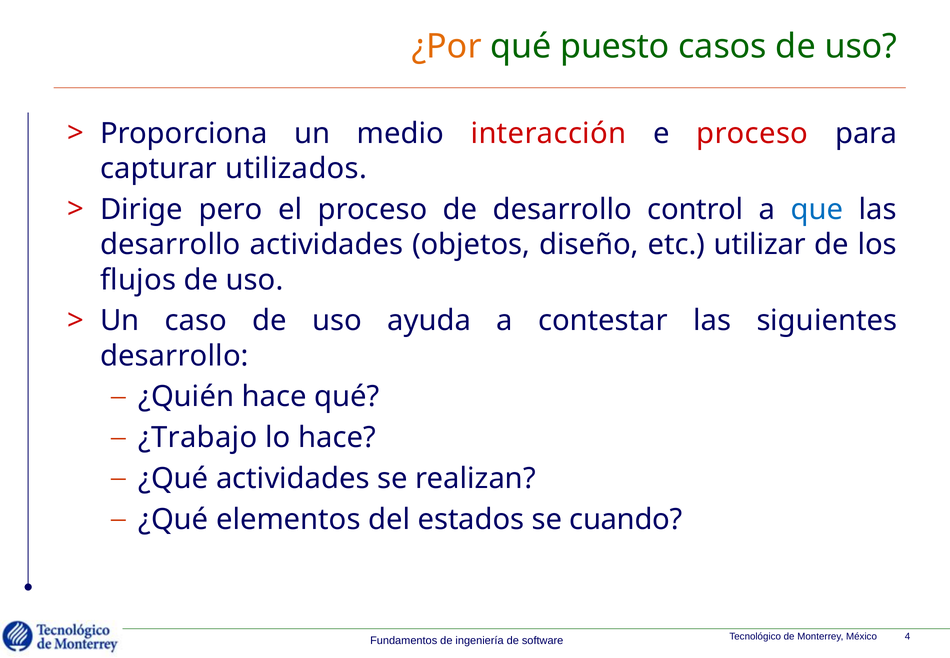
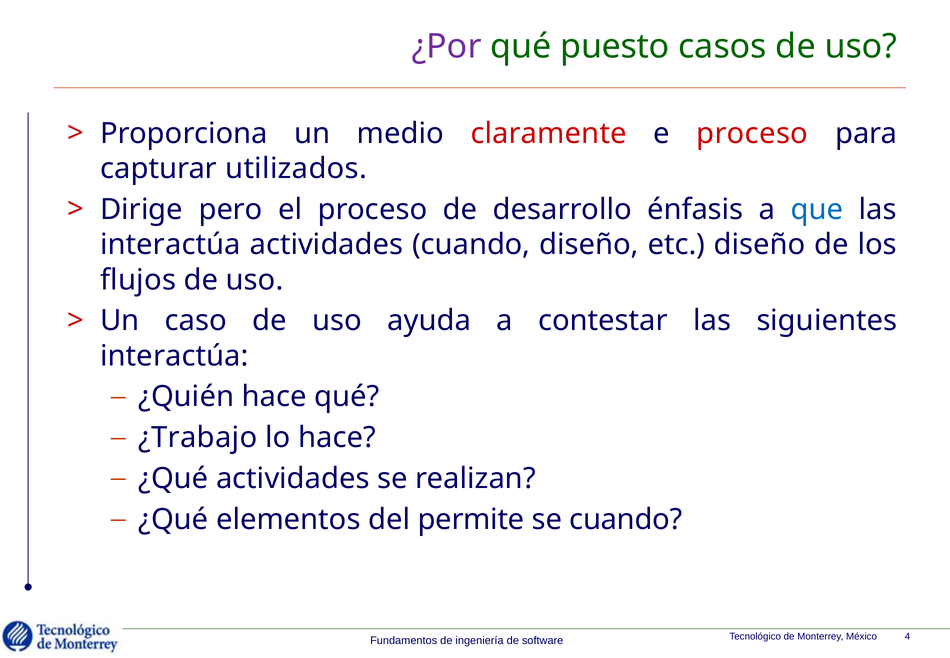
¿Por colour: orange -> purple
interacción: interacción -> claramente
control: control -> énfasis
desarrollo at (170, 245): desarrollo -> interactúa
actividades objetos: objetos -> cuando
etc utilizar: utilizar -> diseño
desarrollo at (174, 356): desarrollo -> interactúa
estados: estados -> permite
